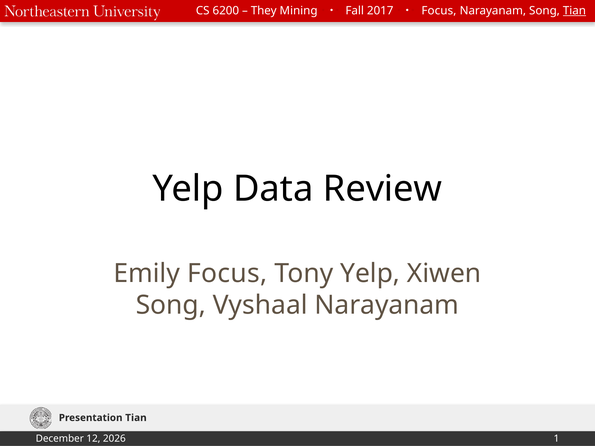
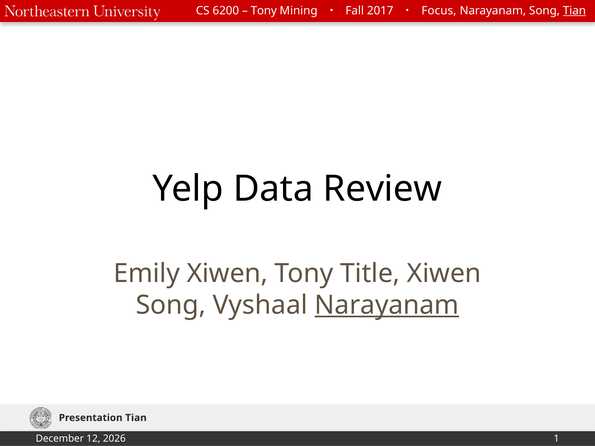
They at (264, 11): They -> Tony
Emily Focus: Focus -> Xiwen
Tony Yelp: Yelp -> Title
Narayanam at (387, 305) underline: none -> present
